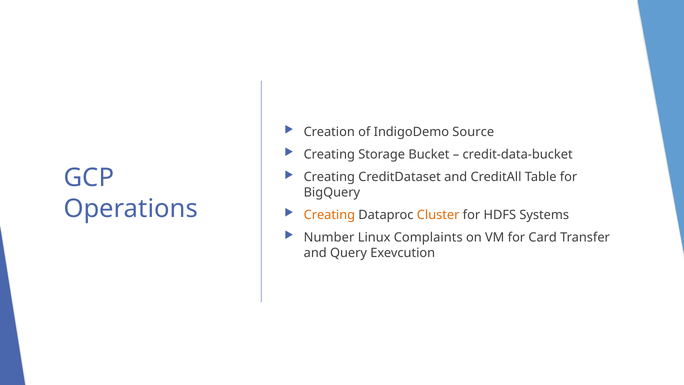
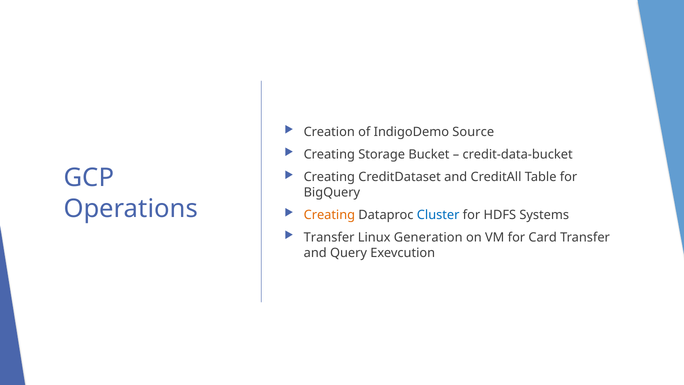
Cluster colour: orange -> blue
Number at (329, 237): Number -> Transfer
Complaints: Complaints -> Generation
